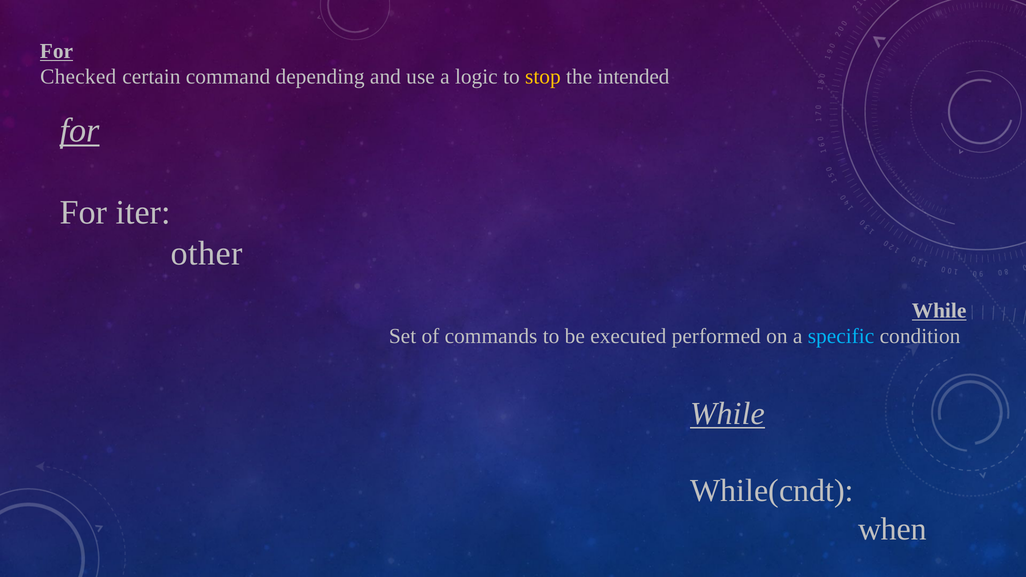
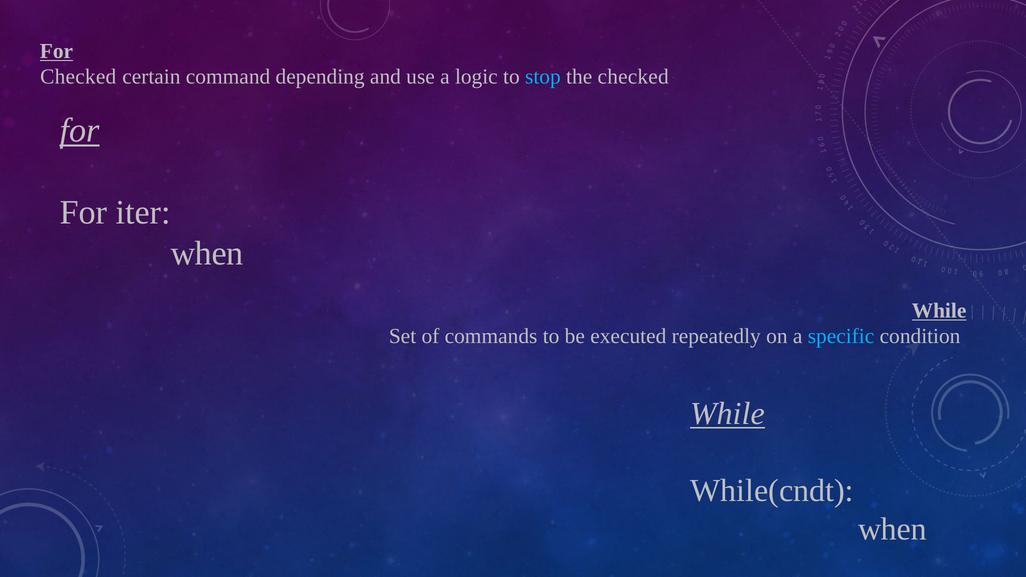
stop colour: yellow -> light blue
the intended: intended -> checked
other at (207, 254): other -> when
performed: performed -> repeatedly
